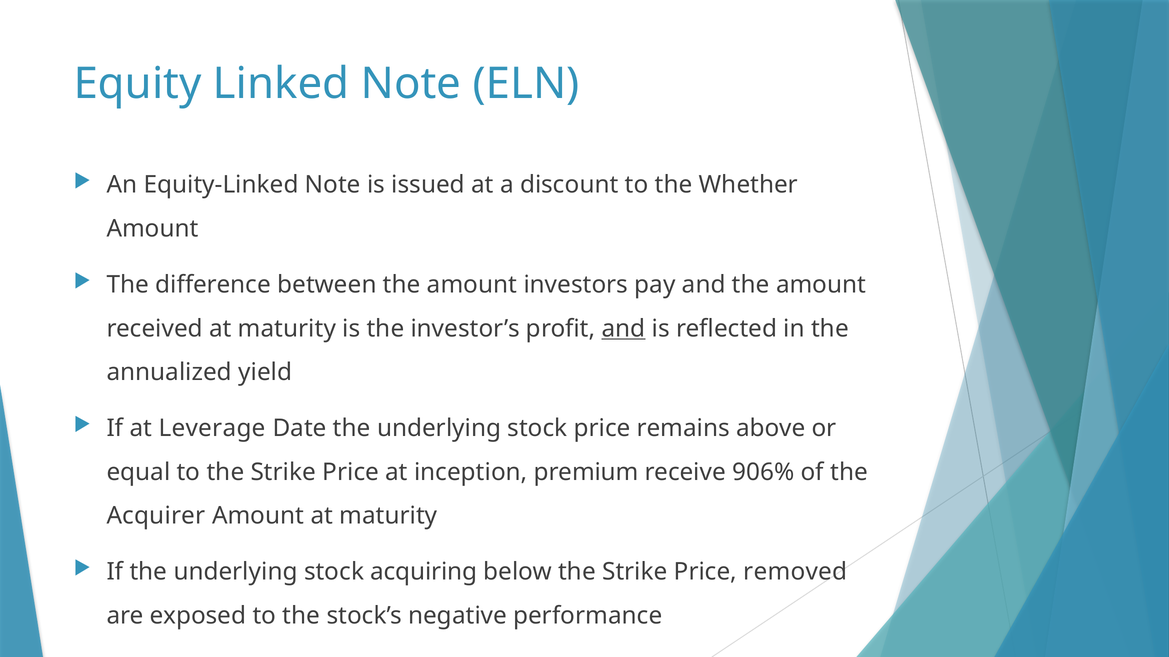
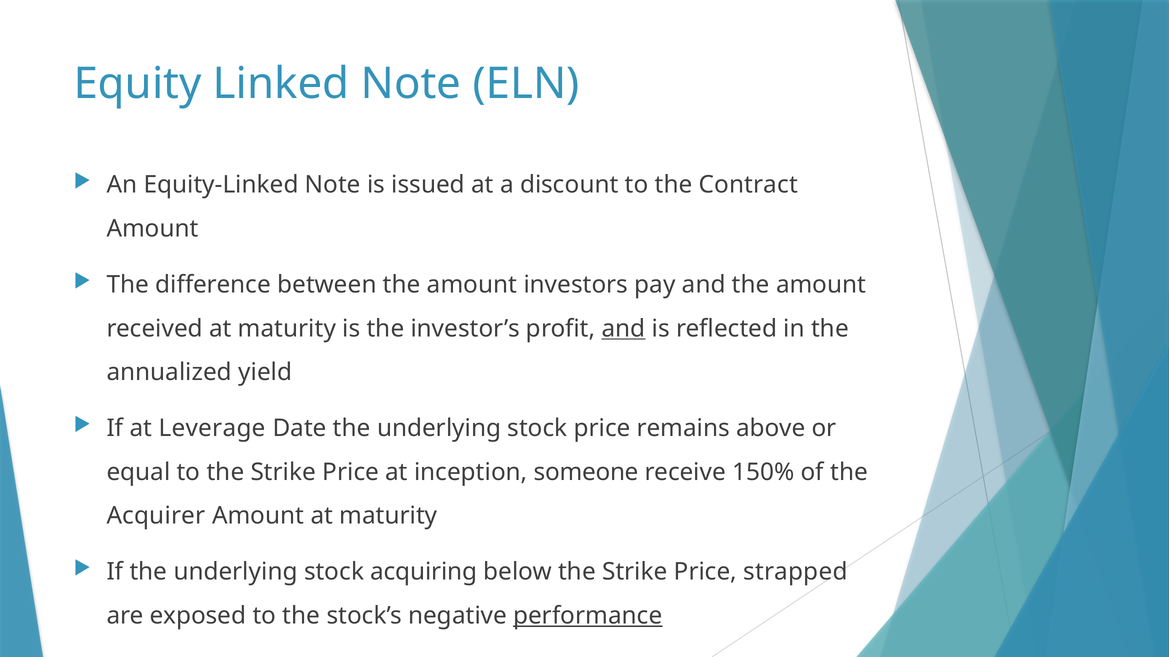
Whether: Whether -> Contract
premium: premium -> someone
906%: 906% -> 150%
removed: removed -> strapped
performance underline: none -> present
